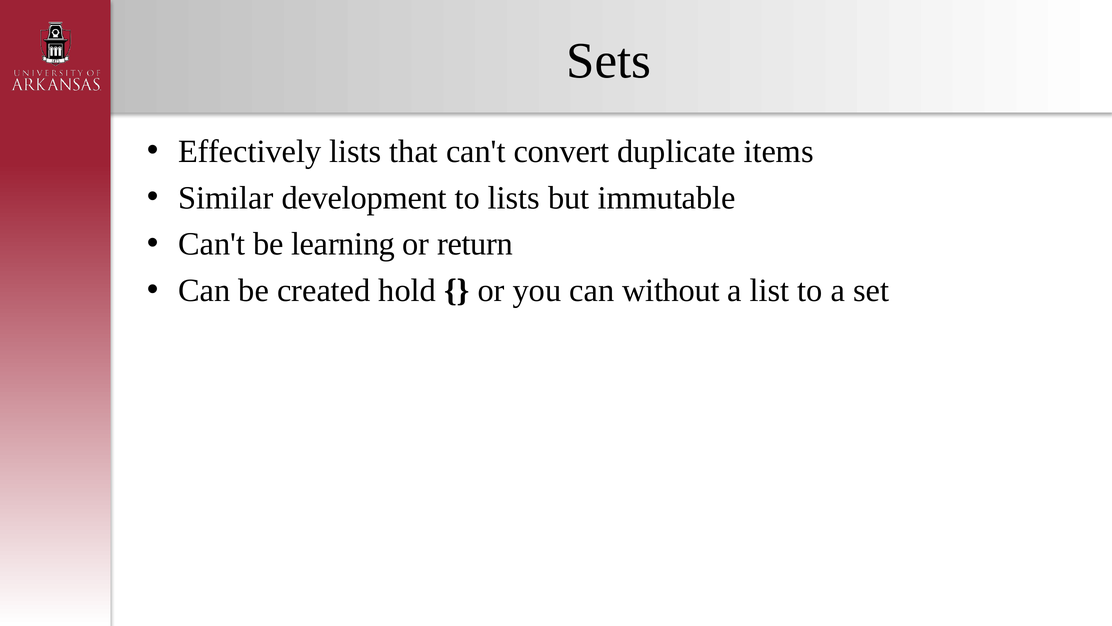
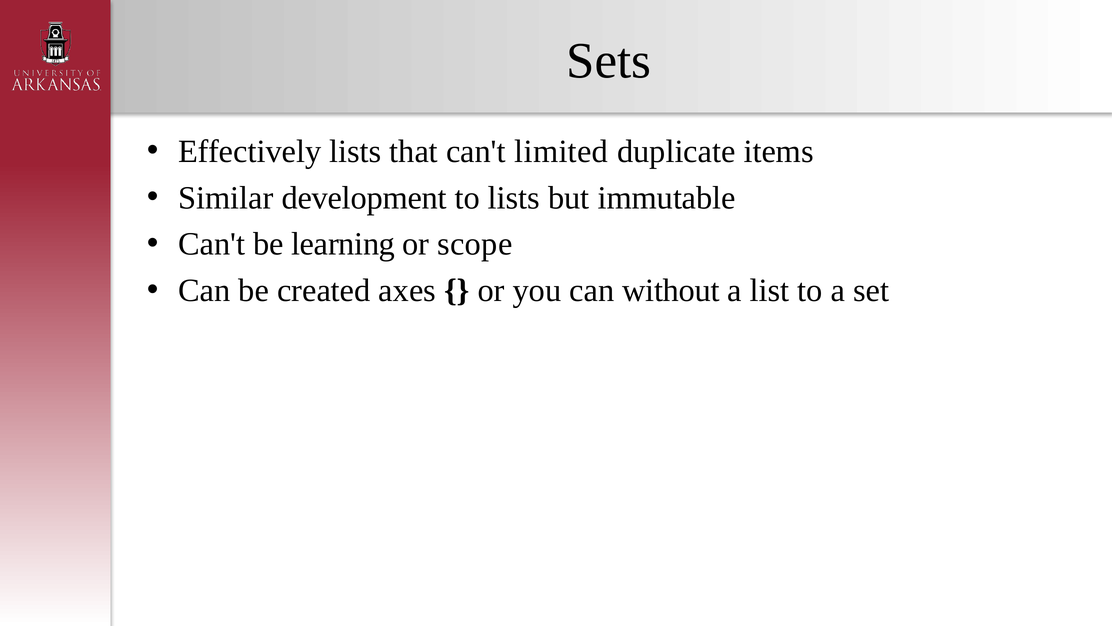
convert: convert -> limited
return: return -> scope
hold: hold -> axes
